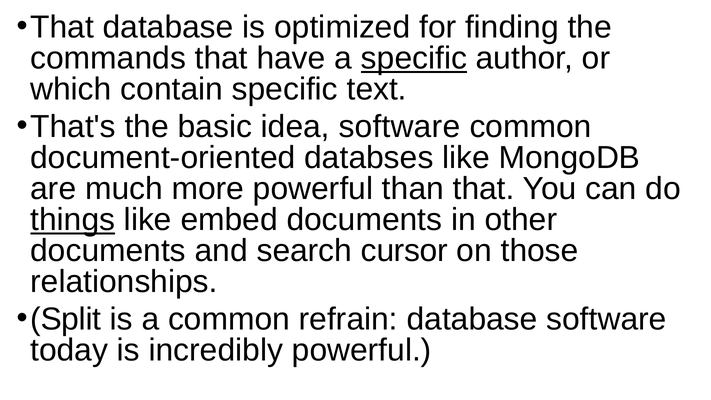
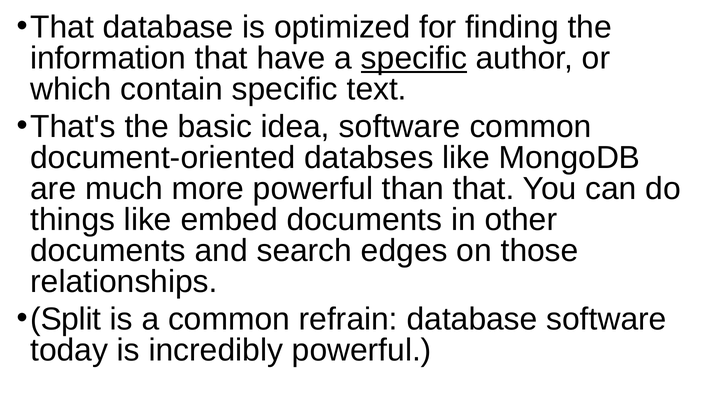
commands: commands -> information
things underline: present -> none
cursor: cursor -> edges
